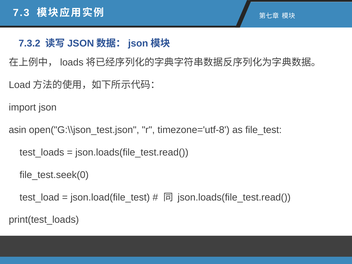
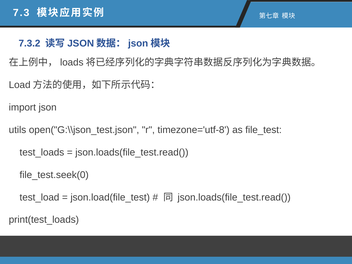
asin: asin -> utils
